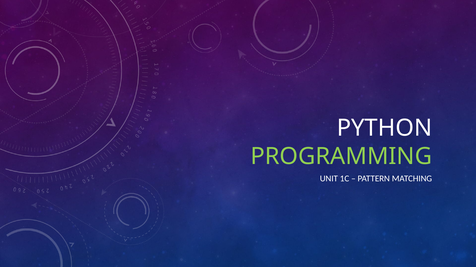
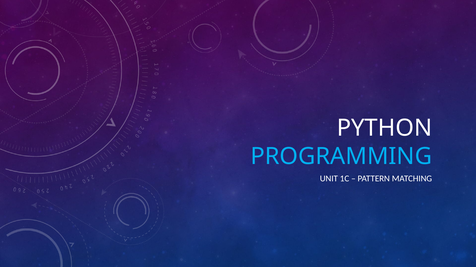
PROGRAMMING colour: light green -> light blue
